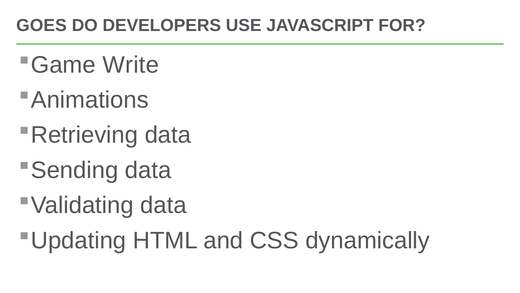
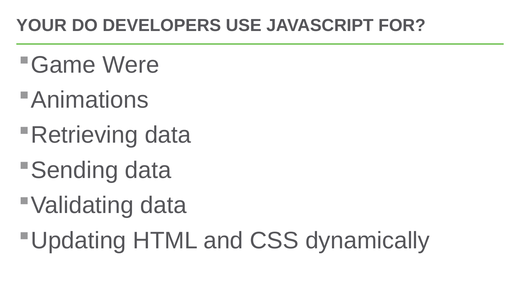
GOES: GOES -> YOUR
Write: Write -> Were
